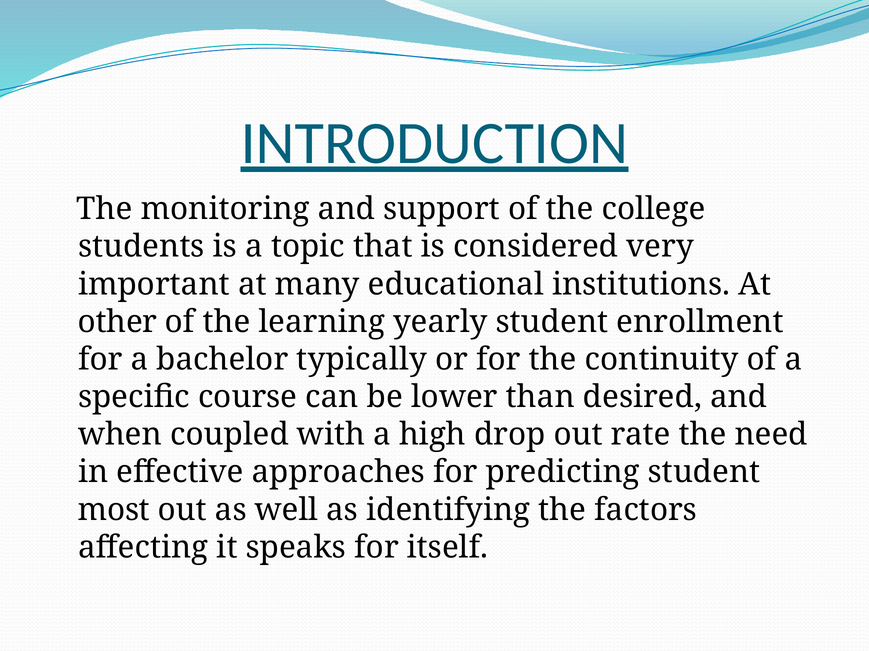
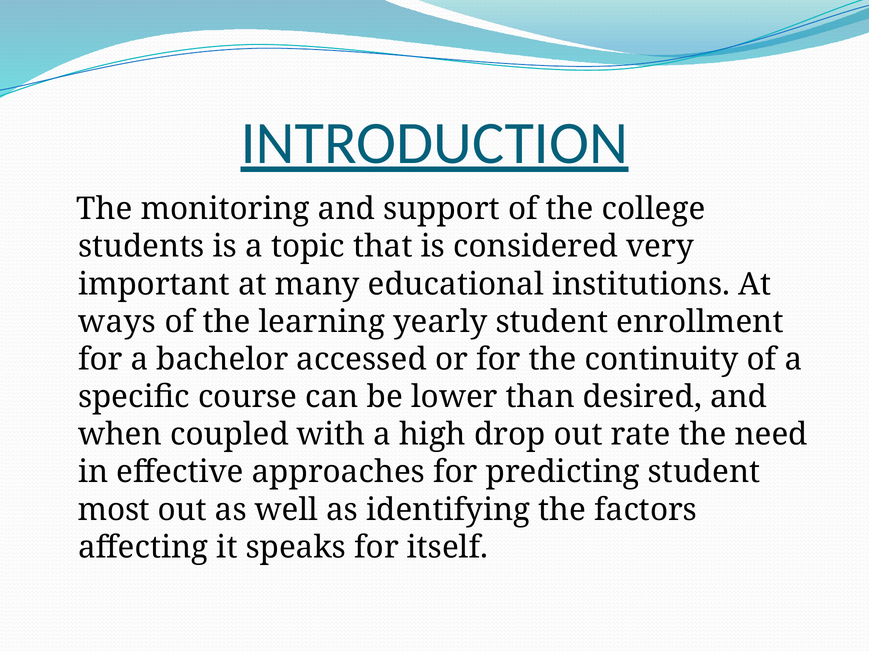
other: other -> ways
typically: typically -> accessed
